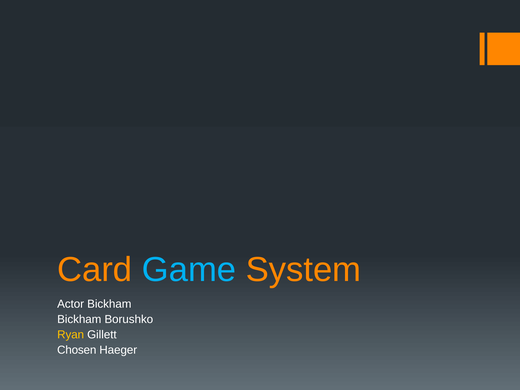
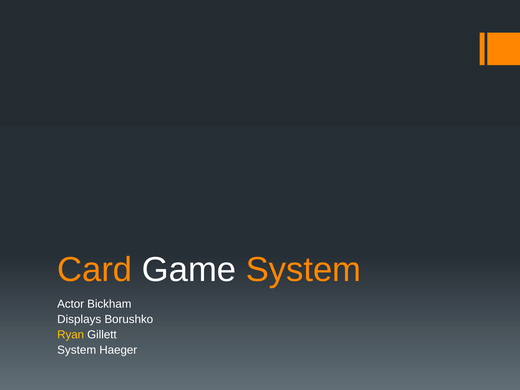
Game colour: light blue -> white
Bickham at (79, 319): Bickham -> Displays
Chosen at (77, 350): Chosen -> System
